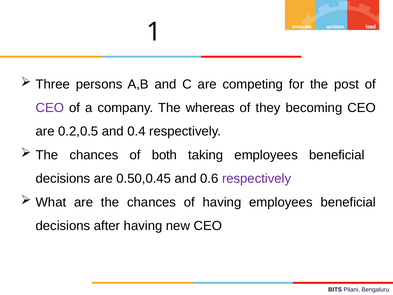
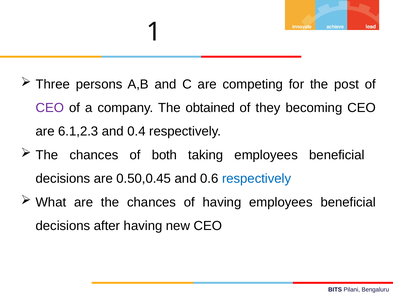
whereas: whereas -> obtained
0.2,0.5: 0.2,0.5 -> 6.1,2.3
respectively at (257, 178) colour: purple -> blue
